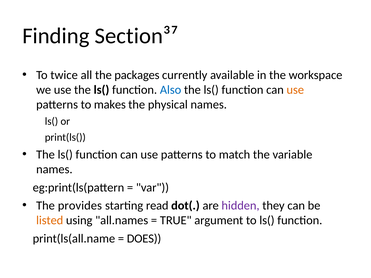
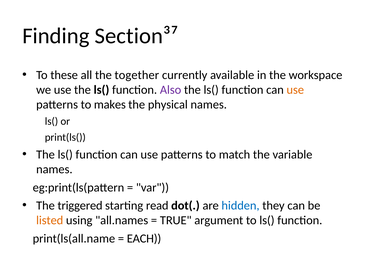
twice: twice -> these
packages: packages -> together
Also colour: blue -> purple
provides: provides -> triggered
hidden colour: purple -> blue
DOES: DOES -> EACH
